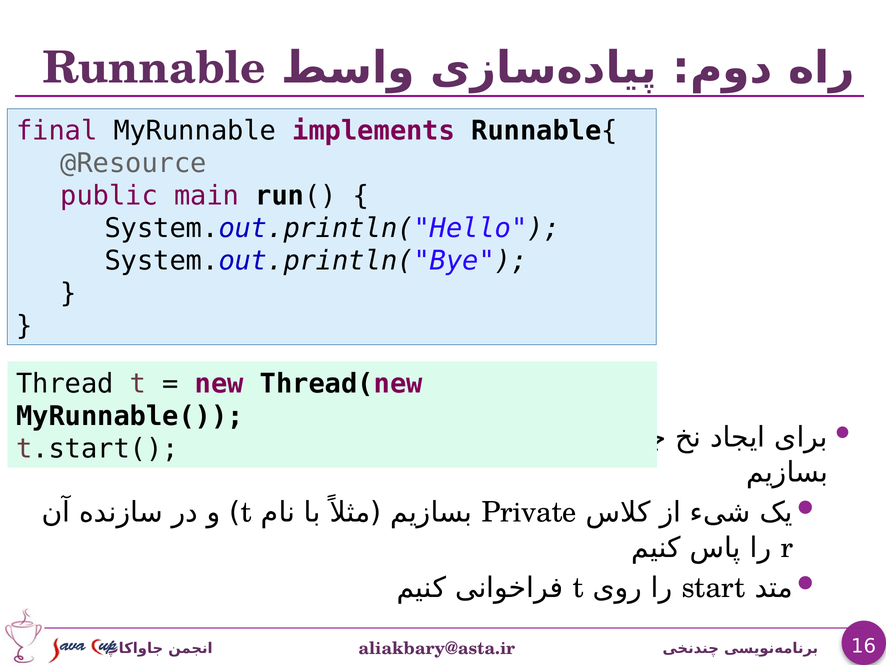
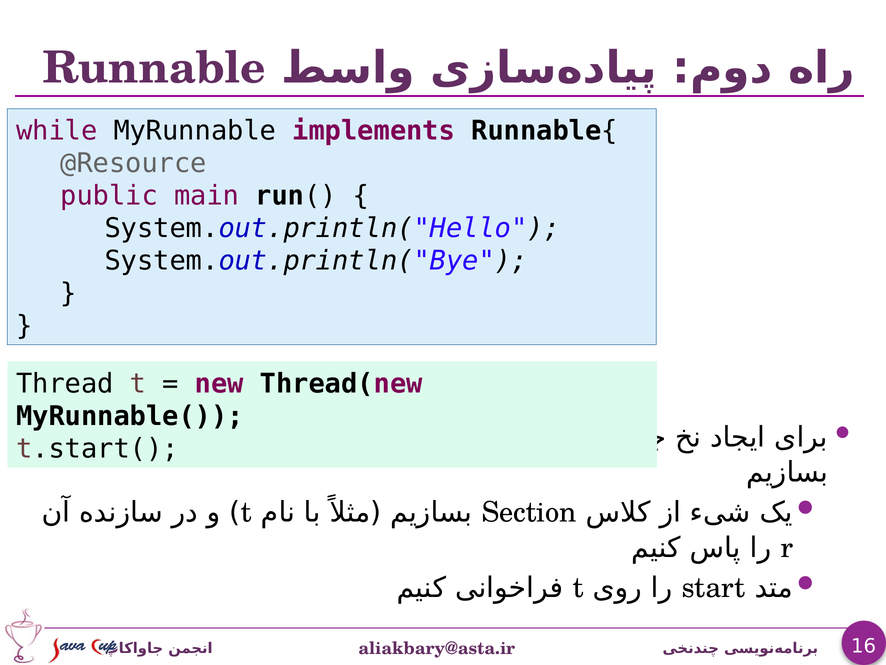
final: final -> while
Private: Private -> Section
